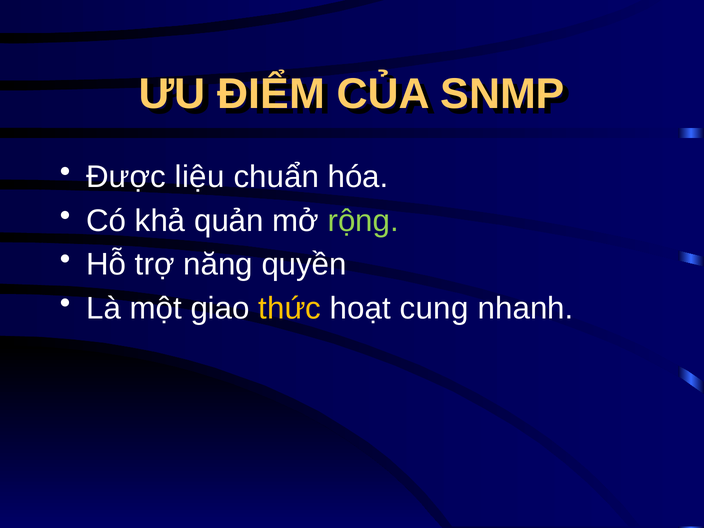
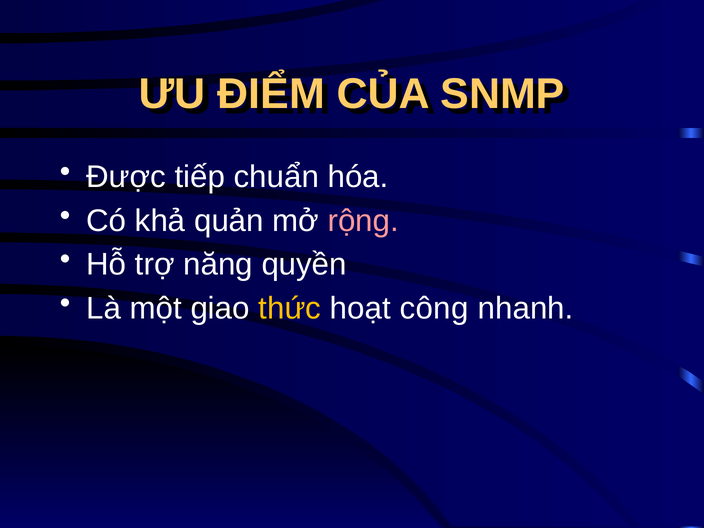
liệu: liệu -> tiếp
rộng colour: light green -> pink
cung: cung -> công
